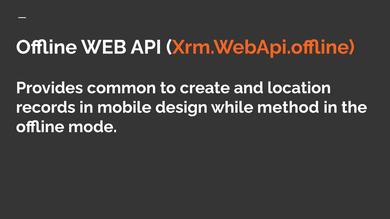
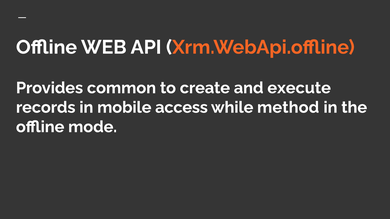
location: location -> execute
design: design -> access
